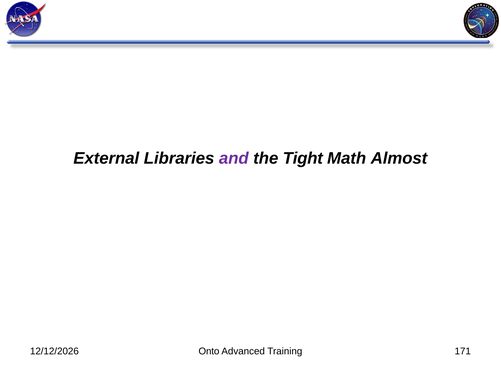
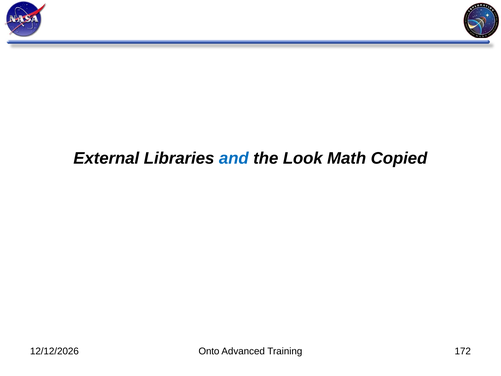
and colour: purple -> blue
Tight: Tight -> Look
Almost: Almost -> Copied
171: 171 -> 172
